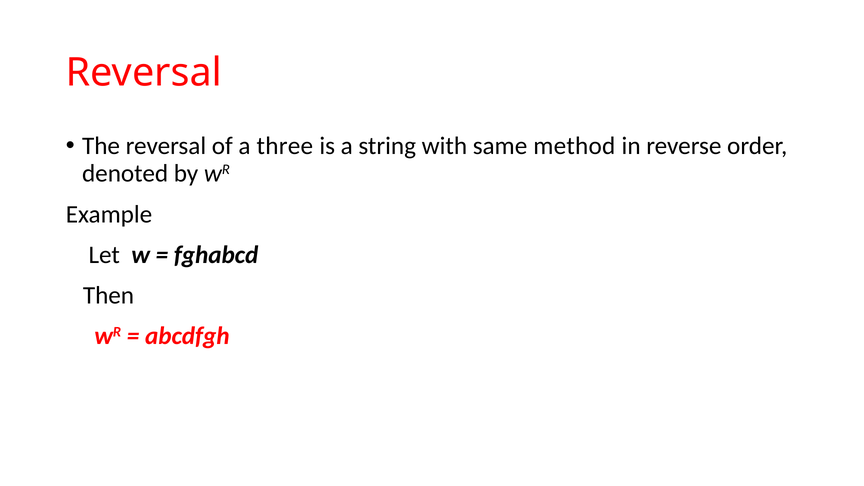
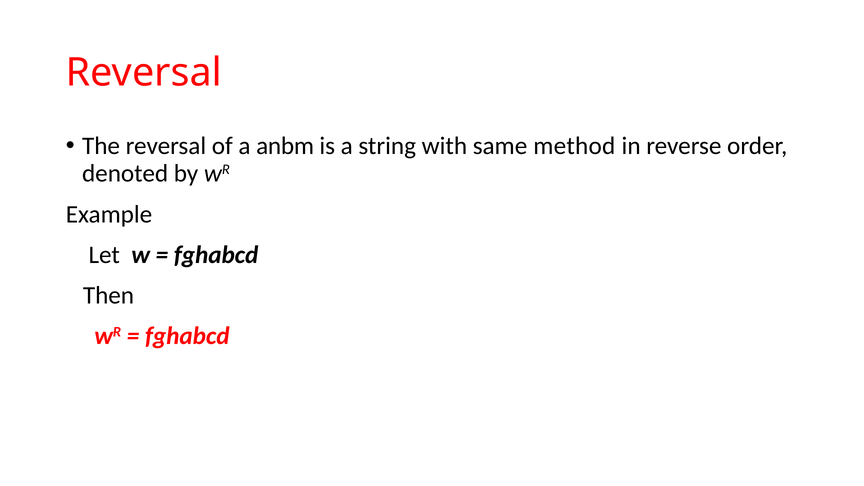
three: three -> anbm
abcdfgh at (187, 336): abcdfgh -> fghabcd
